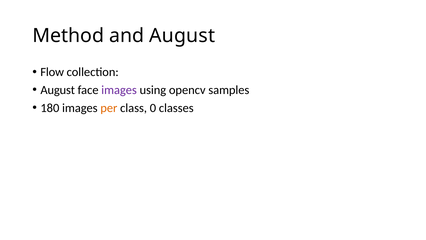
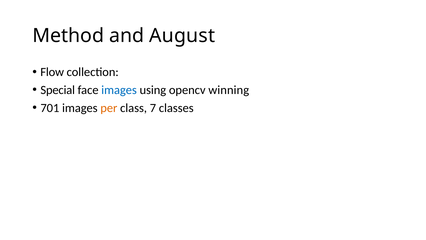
August at (58, 90): August -> Special
images at (119, 90) colour: purple -> blue
samples: samples -> winning
180: 180 -> 701
0: 0 -> 7
